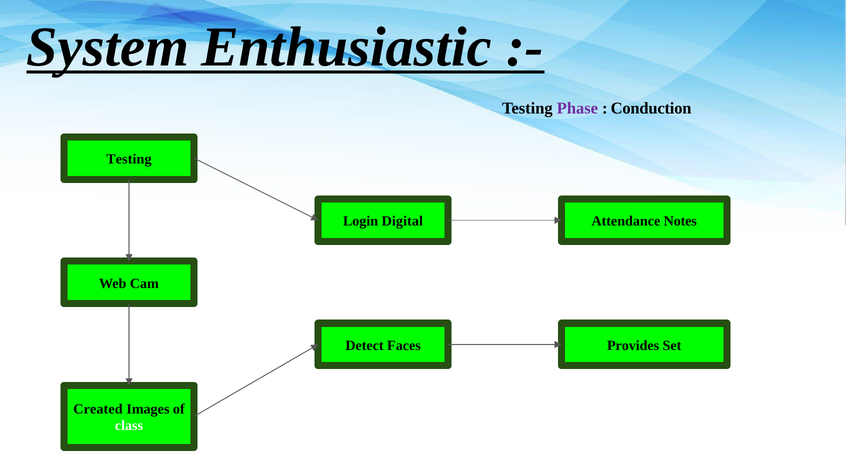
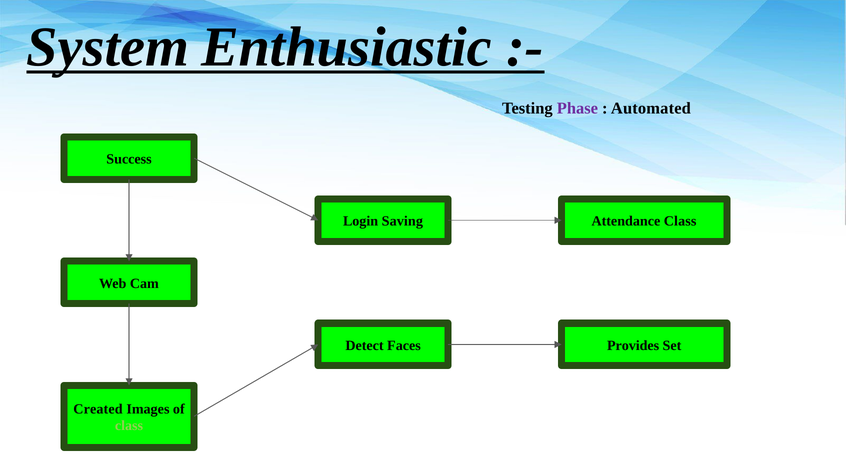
Conduction: Conduction -> Automated
Testing at (129, 159): Testing -> Success
Digital: Digital -> Saving
Attendance Notes: Notes -> Class
class at (129, 426) colour: white -> light green
